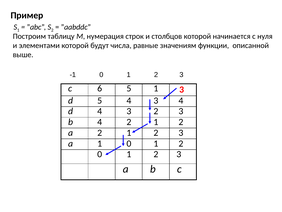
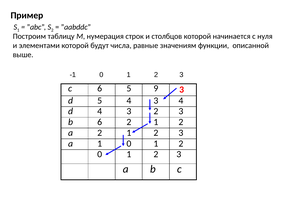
5 1: 1 -> 9
b 4: 4 -> 6
